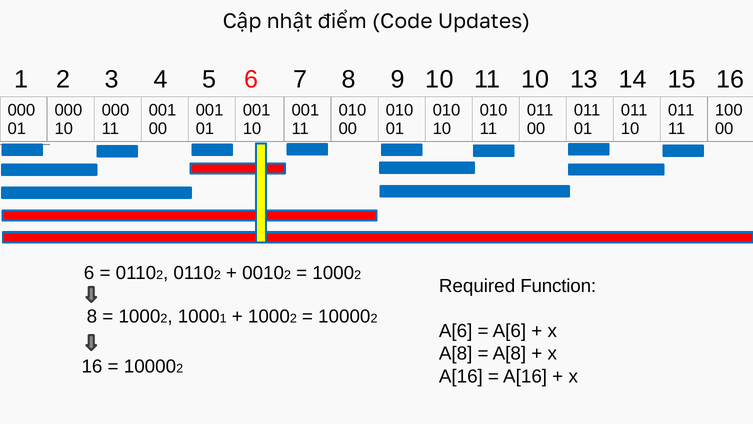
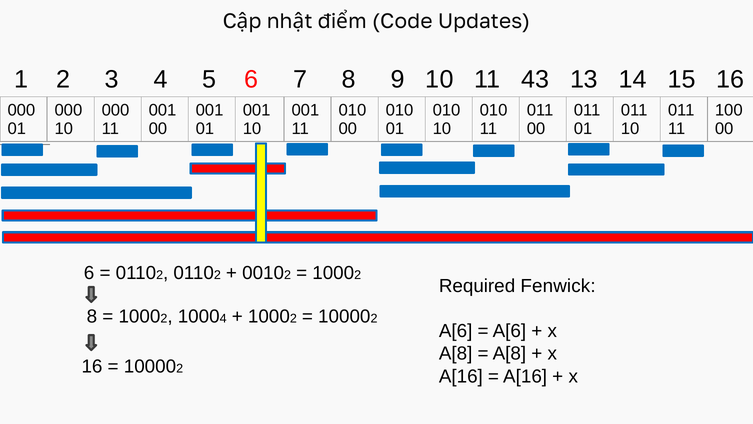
11 10: 10 -> 43
Function: Function -> Fenwick
1 at (223, 318): 1 -> 4
